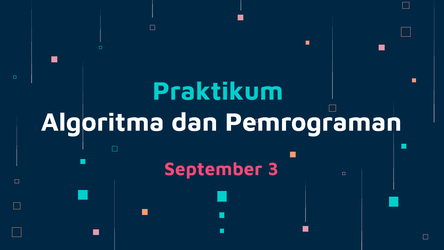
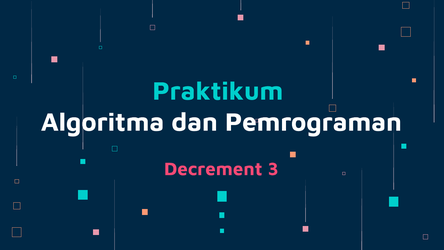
September: September -> Decrement
